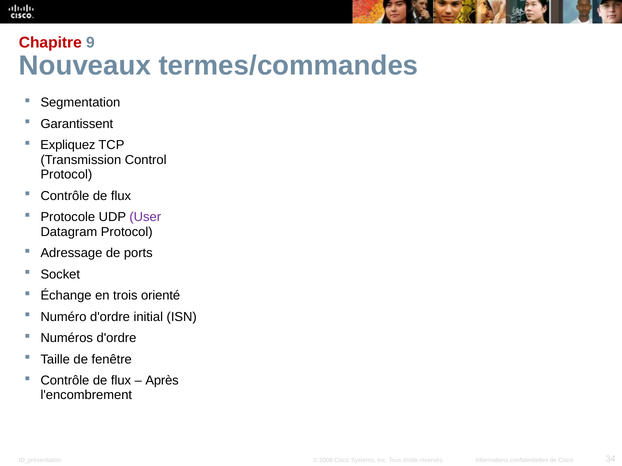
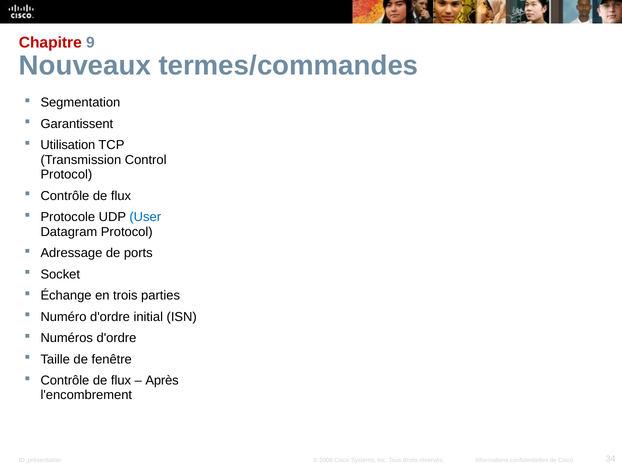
Expliquez: Expliquez -> Utilisation
User colour: purple -> blue
orienté: orienté -> parties
